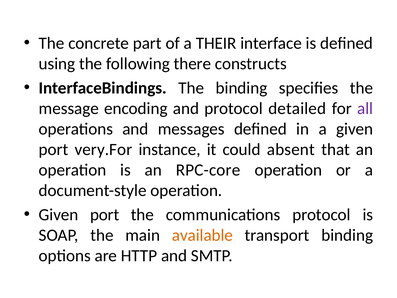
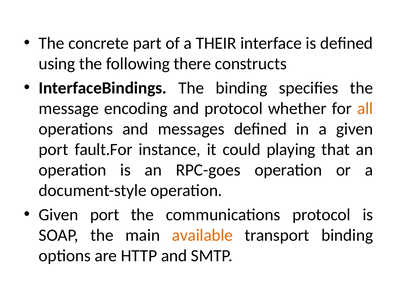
detailed: detailed -> whether
all colour: purple -> orange
very.For: very.For -> fault.For
absent: absent -> playing
RPC-core: RPC-core -> RPC-goes
